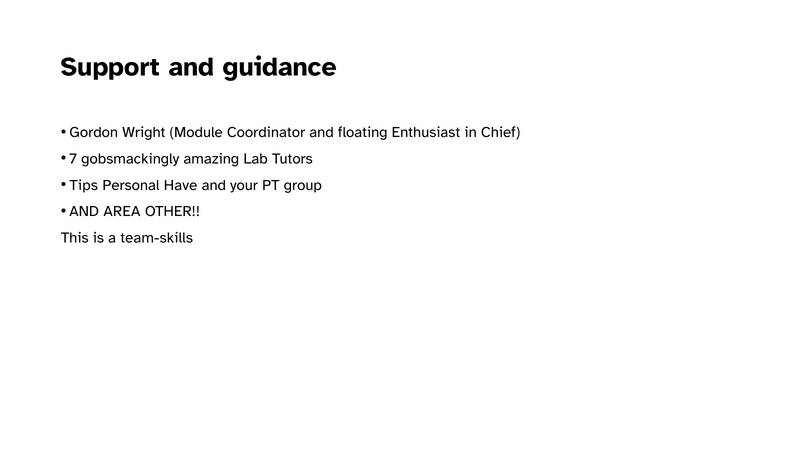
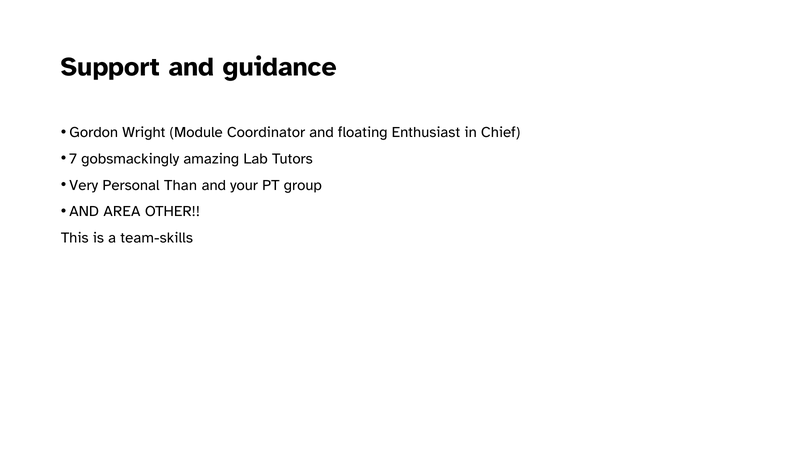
Tips: Tips -> Very
Have: Have -> Than
